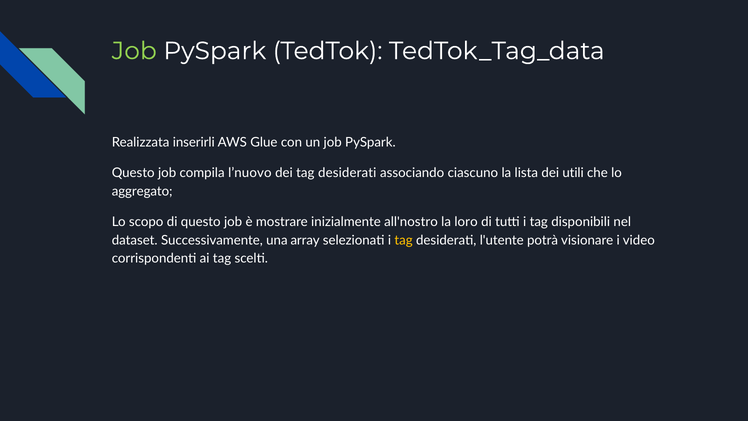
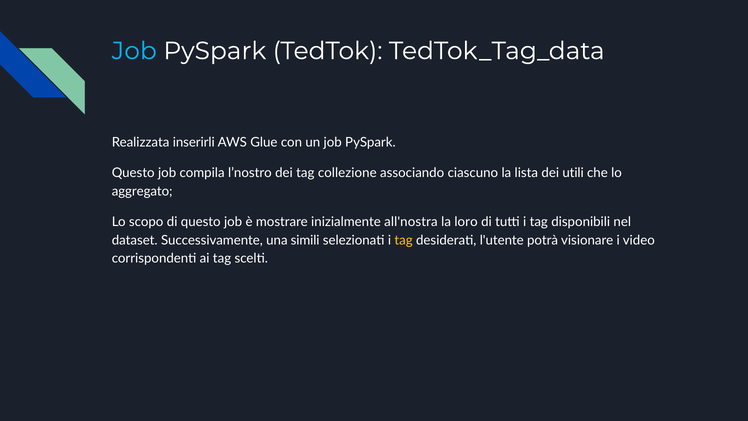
Job at (134, 51) colour: light green -> light blue
l’nuovo: l’nuovo -> l’nostro
dei tag desiderati: desiderati -> collezione
all'nostro: all'nostro -> all'nostra
array: array -> simili
